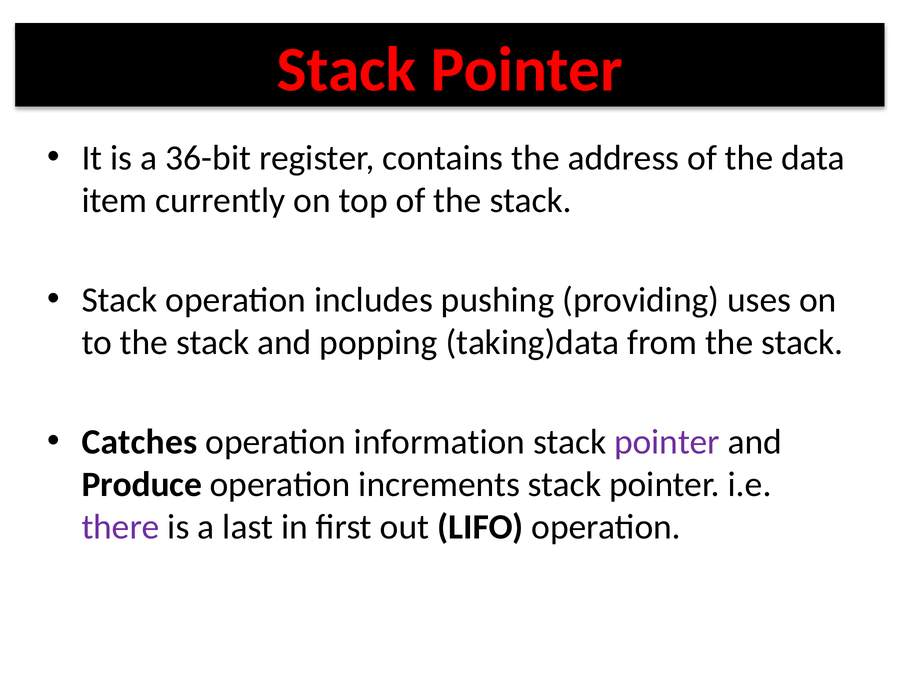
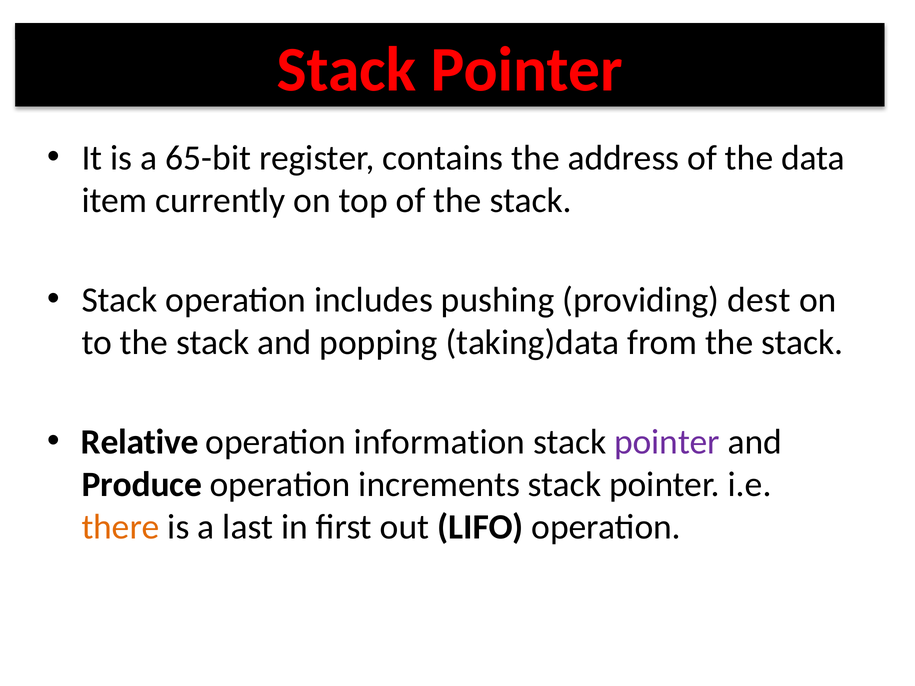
36-bit: 36-bit -> 65-bit
uses: uses -> dest
Catches: Catches -> Relative
there colour: purple -> orange
